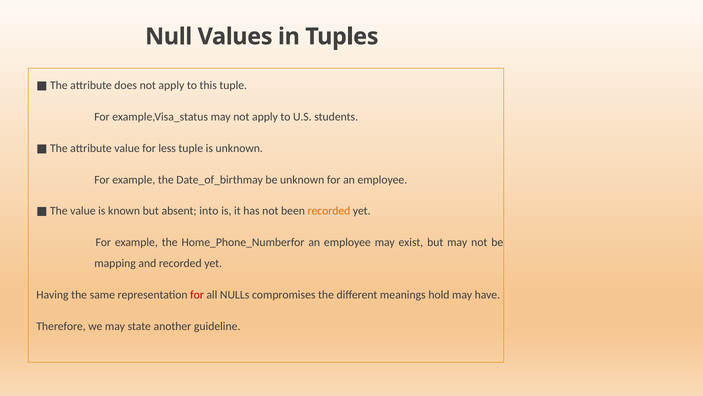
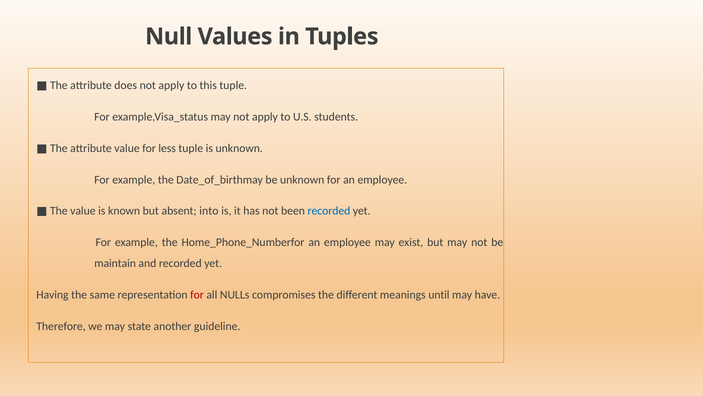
recorded at (329, 211) colour: orange -> blue
mapping: mapping -> maintain
hold: hold -> until
